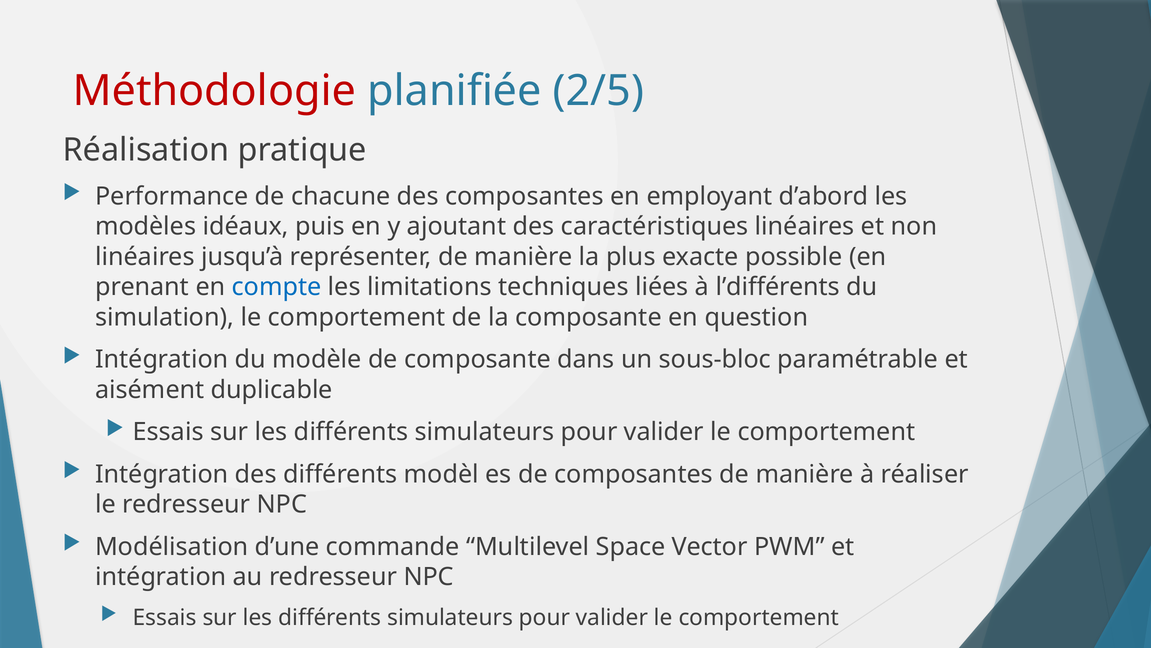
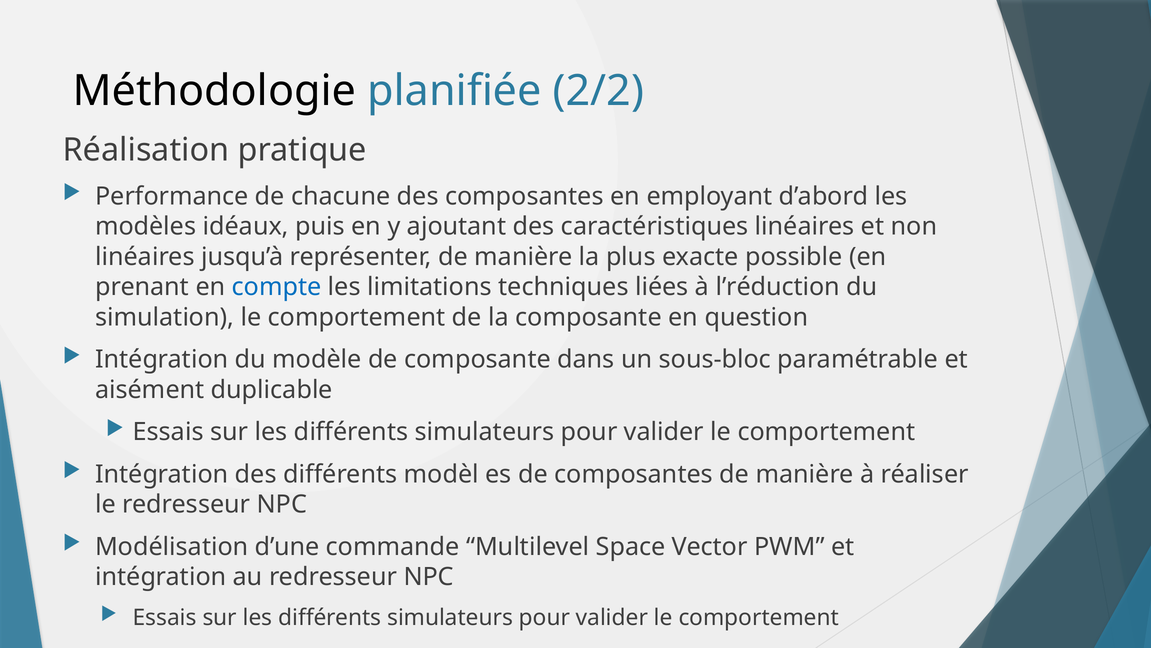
Méthodologie colour: red -> black
2/5: 2/5 -> 2/2
l’différents: l’différents -> l’réduction
